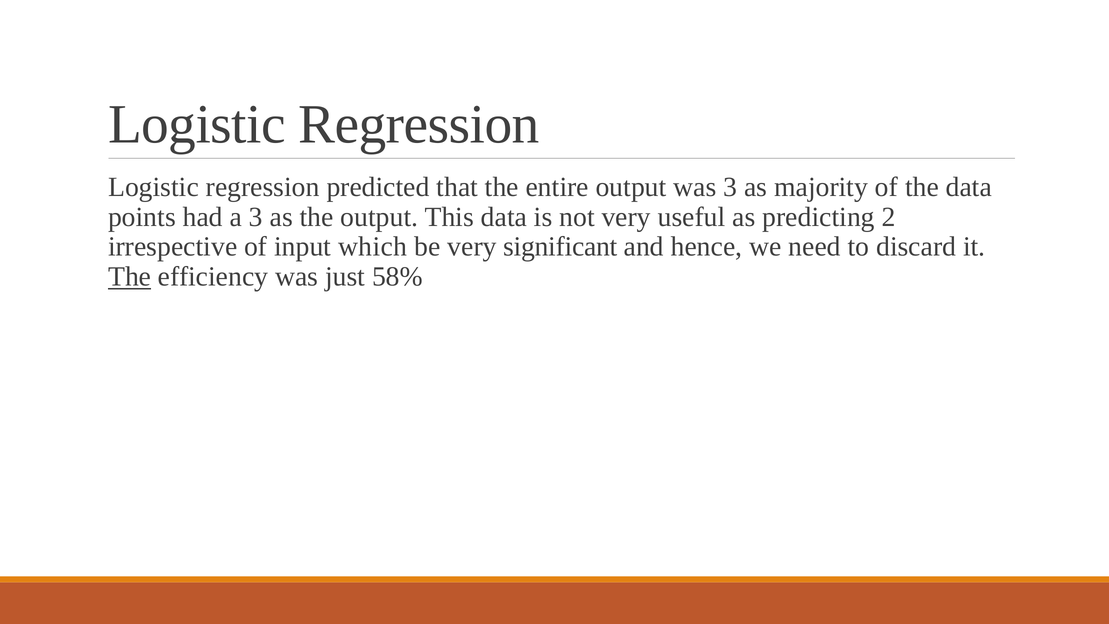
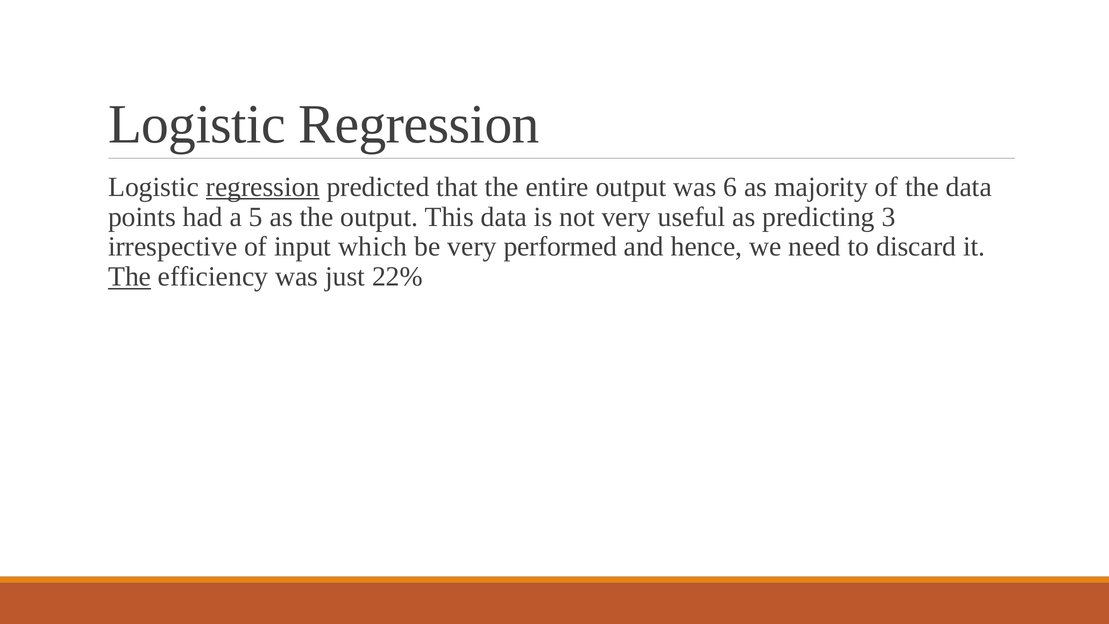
regression at (263, 187) underline: none -> present
was 3: 3 -> 6
a 3: 3 -> 5
2: 2 -> 3
significant: significant -> performed
58%: 58% -> 22%
